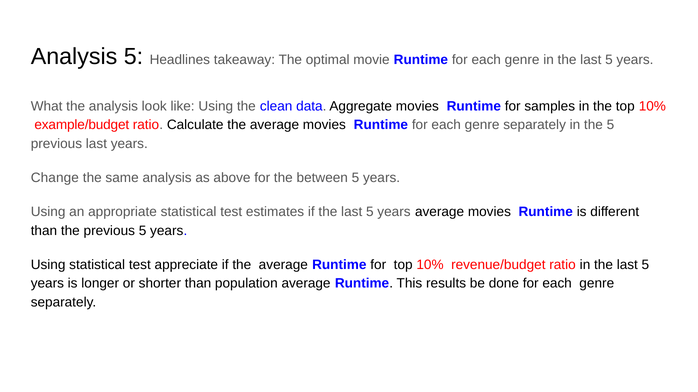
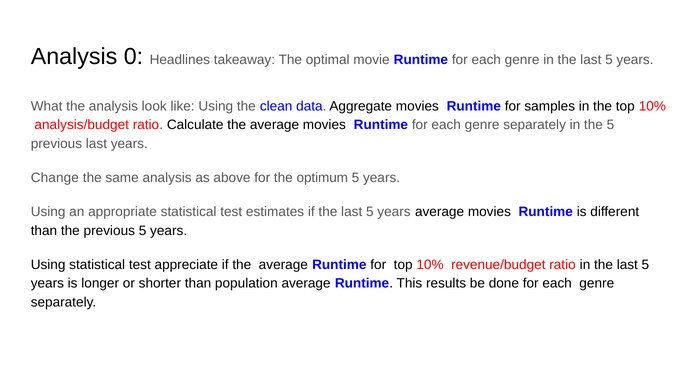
Analysis 5: 5 -> 0
example/budget: example/budget -> analysis/budget
between: between -> optimum
